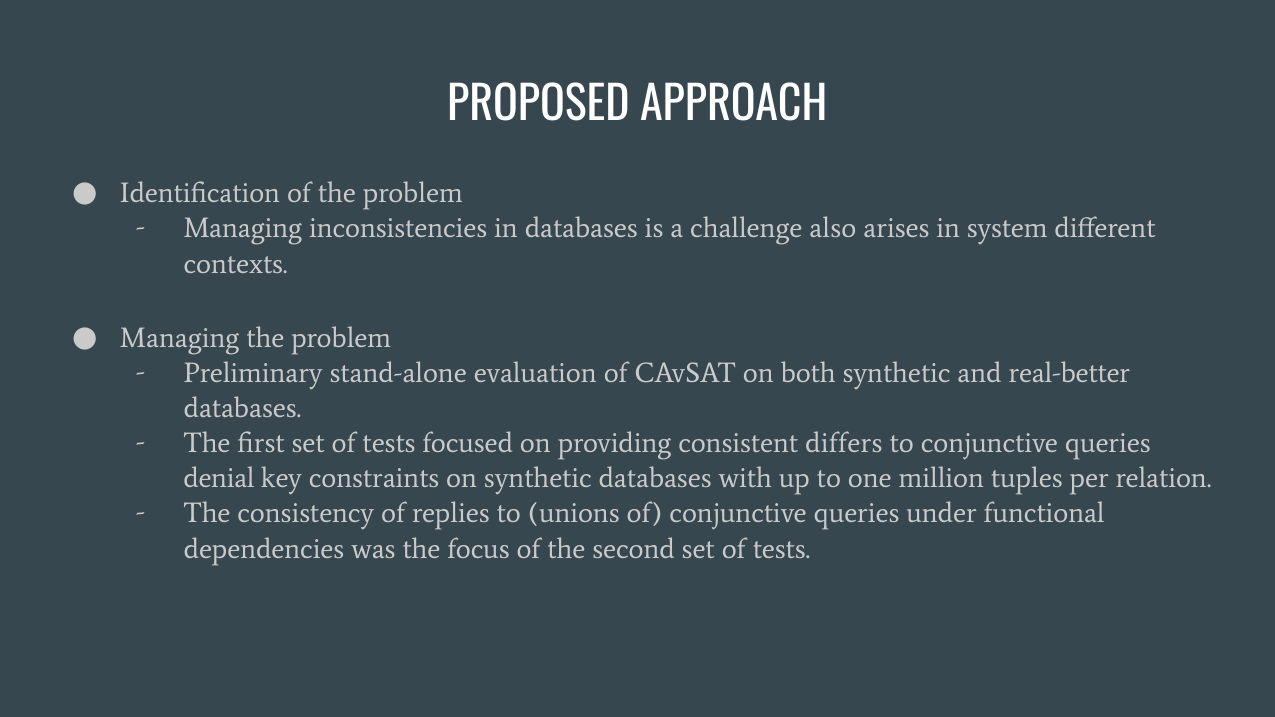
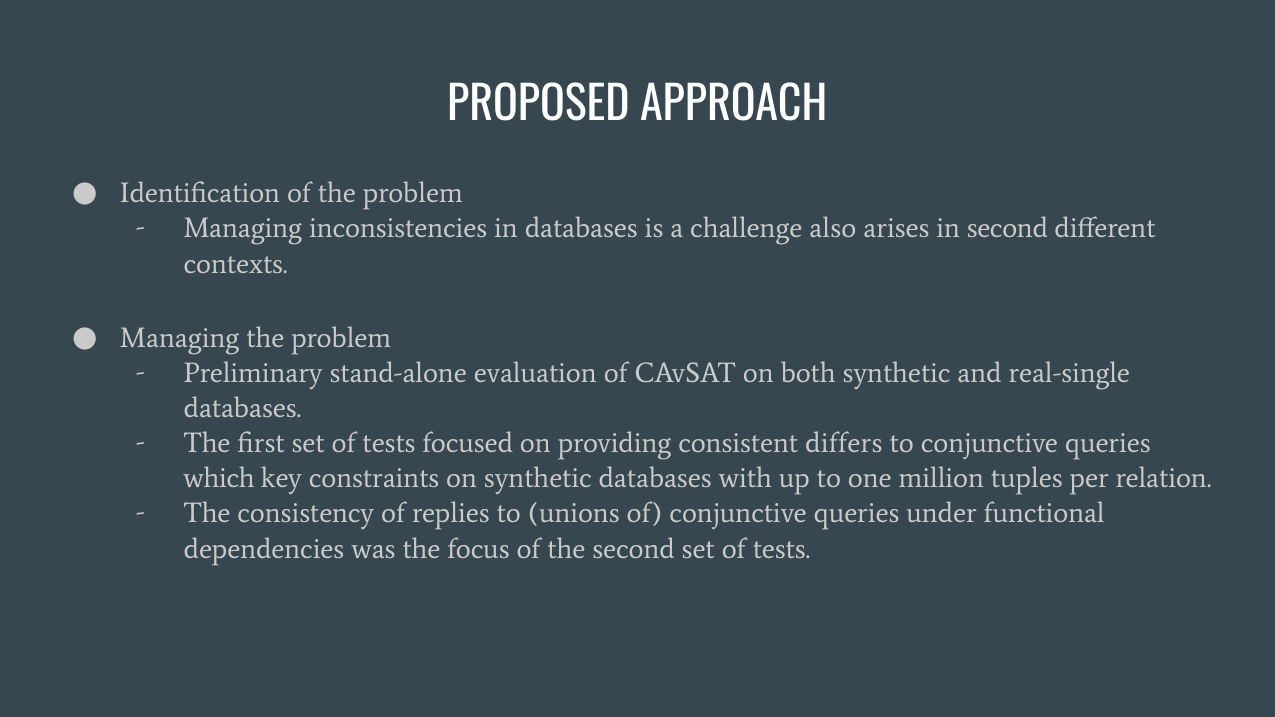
in system: system -> second
real-better: real-better -> real-single
denial: denial -> which
